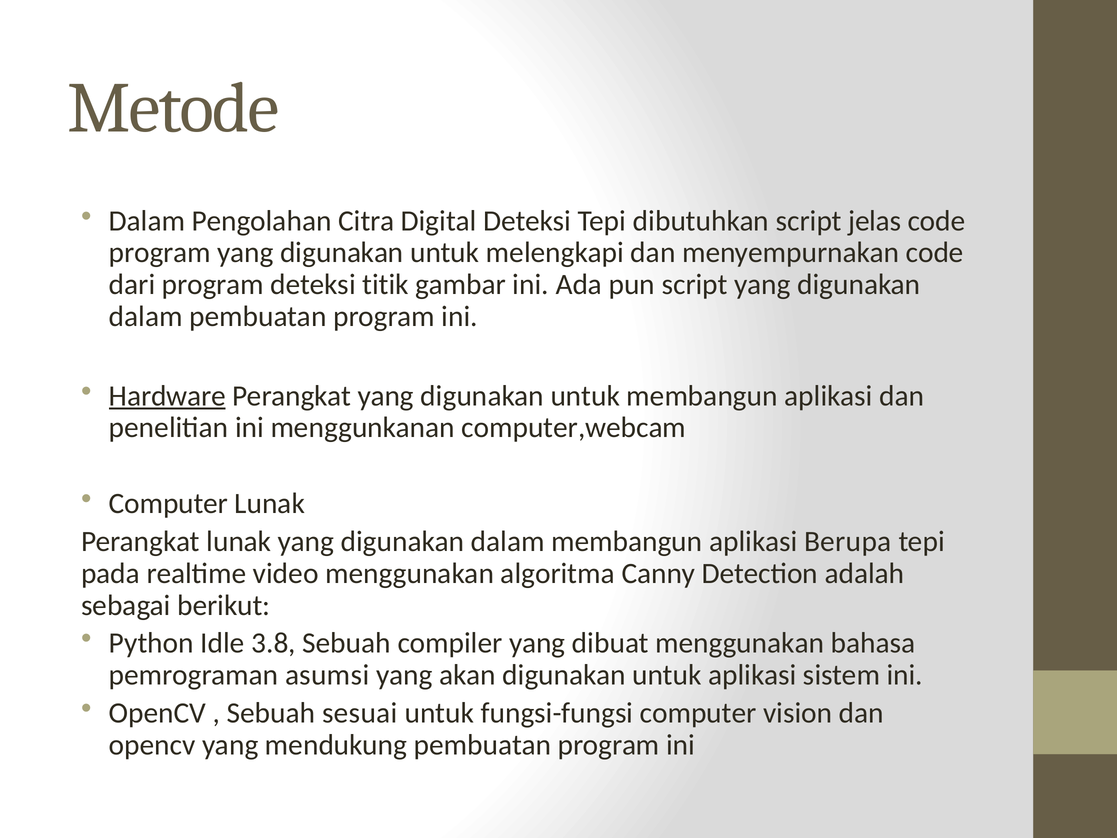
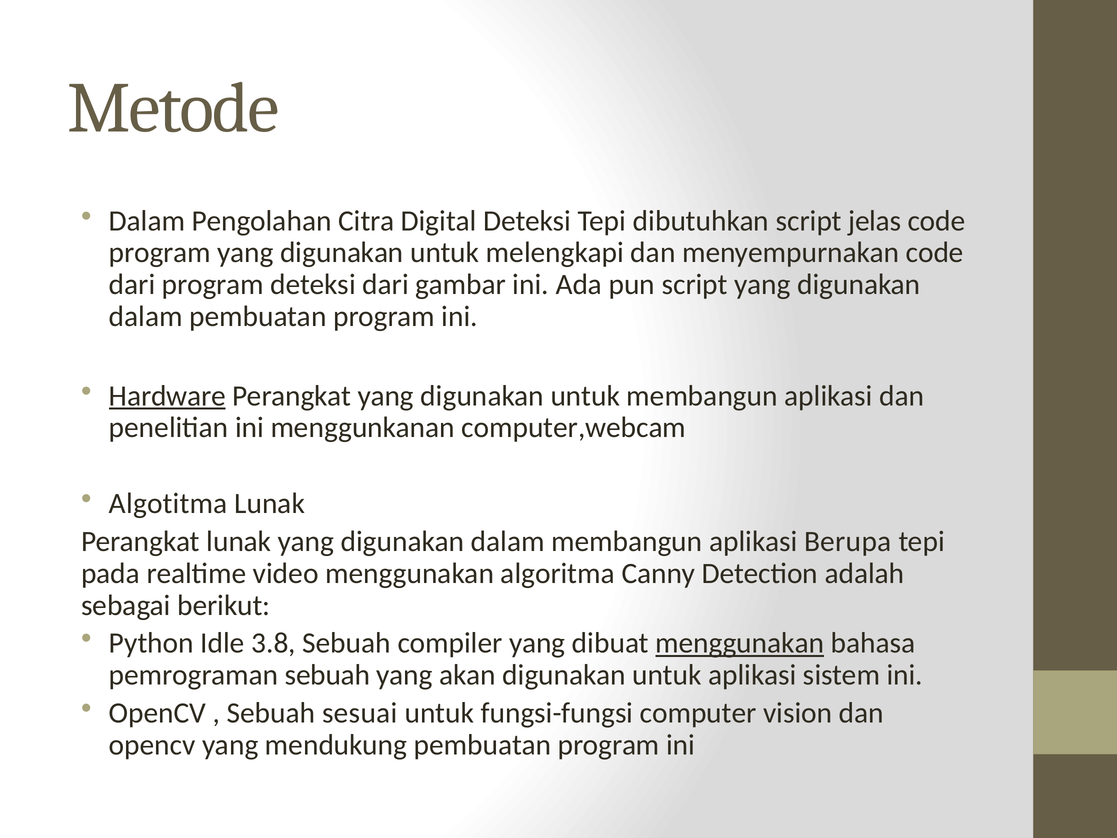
deteksi titik: titik -> dari
Computer at (168, 503): Computer -> Algotitma
menggunakan at (740, 643) underline: none -> present
pemrograman asumsi: asumsi -> sebuah
